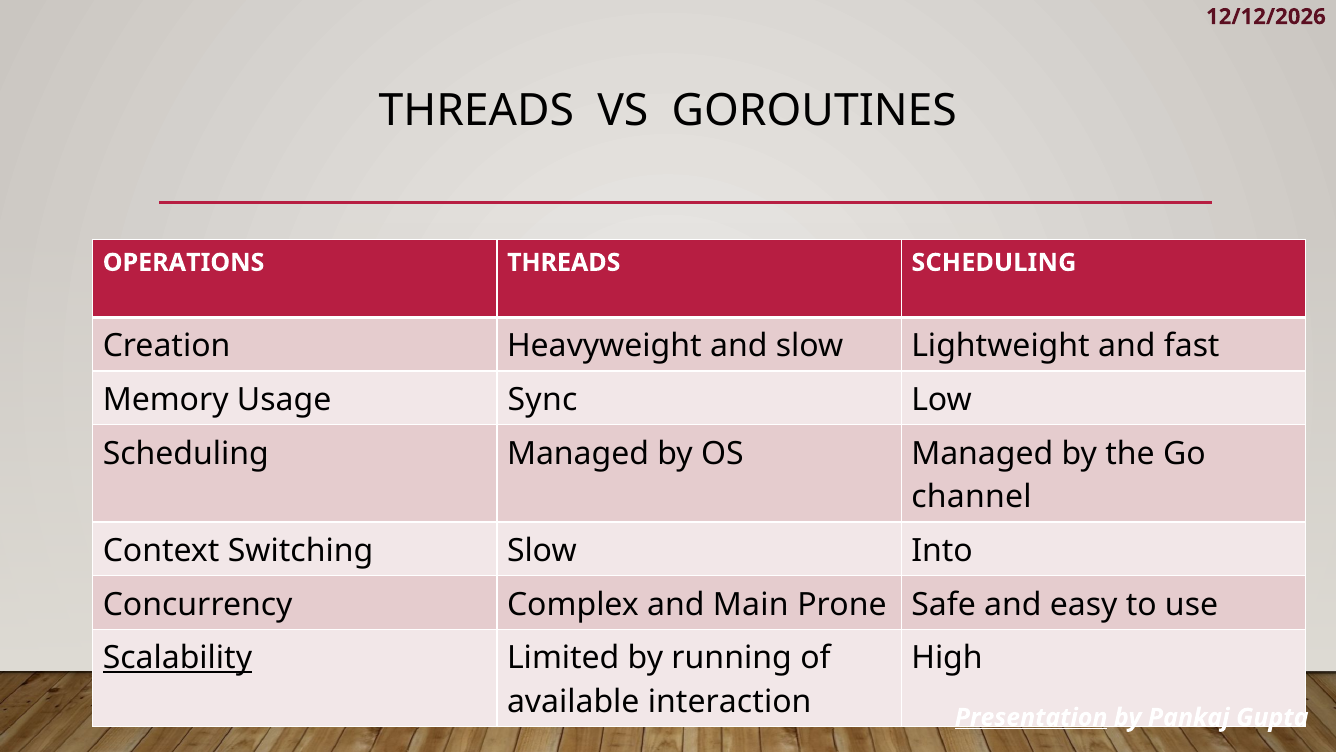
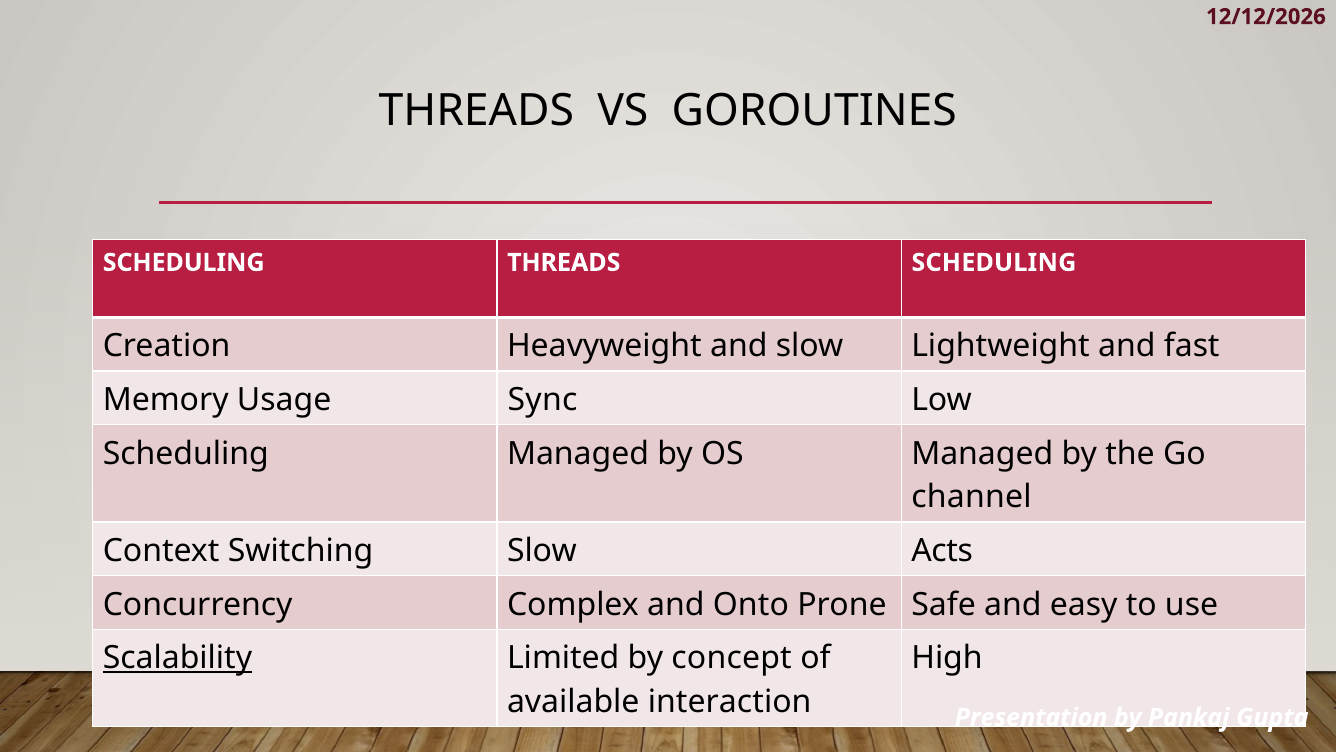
OPERATIONS at (184, 262): OPERATIONS -> SCHEDULING
Into: Into -> Acts
Main: Main -> Onto
running: running -> concept
Presentation underline: present -> none
